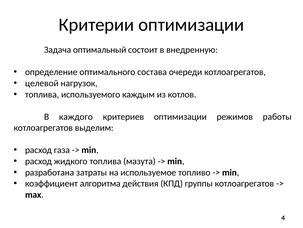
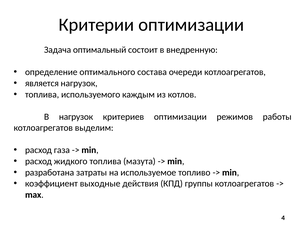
целевой: целевой -> является
В каждого: каждого -> нагрузок
алгоритма: алгоритма -> выходные
